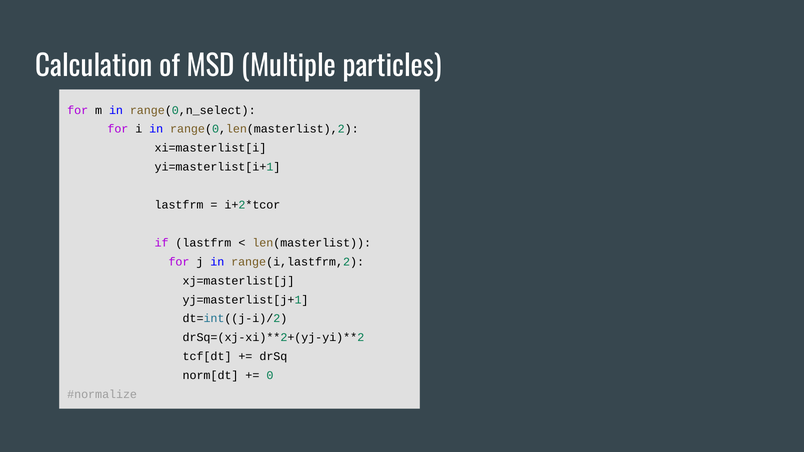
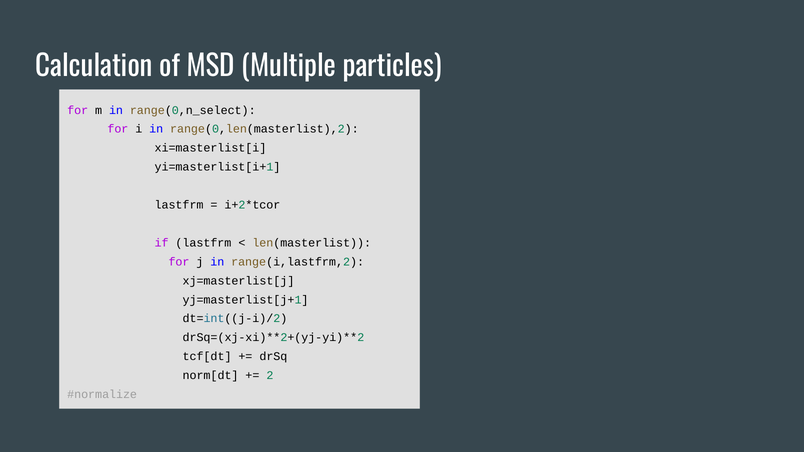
0: 0 -> 2
